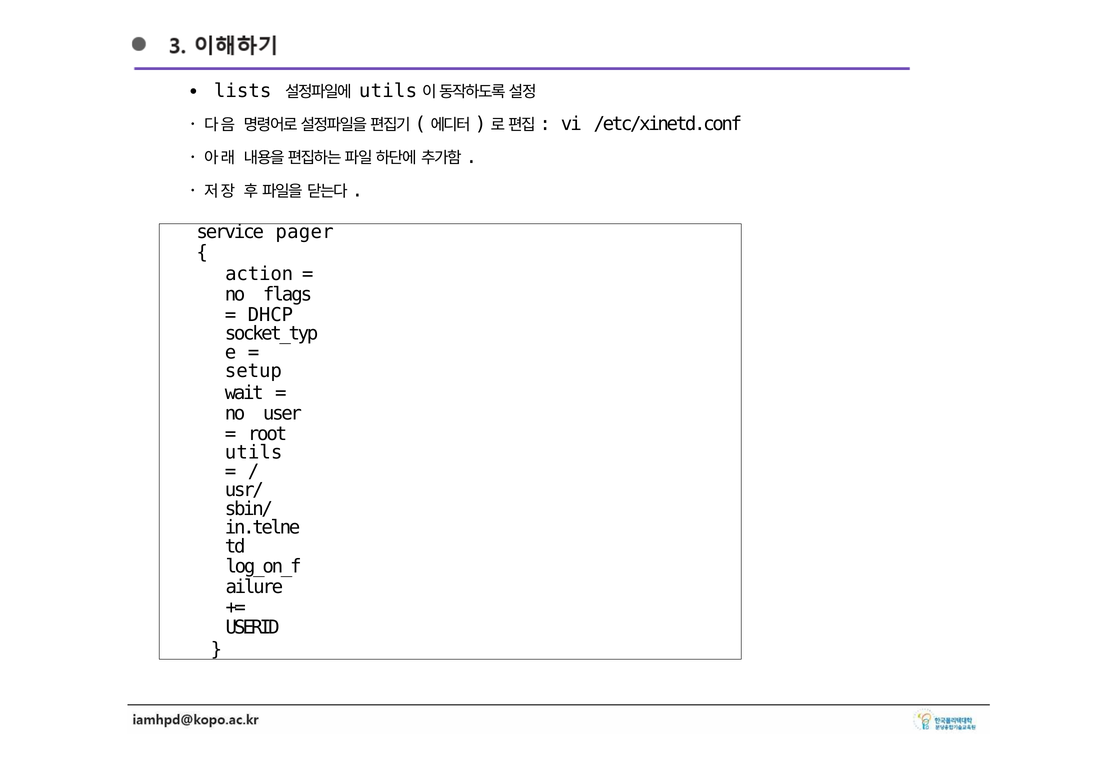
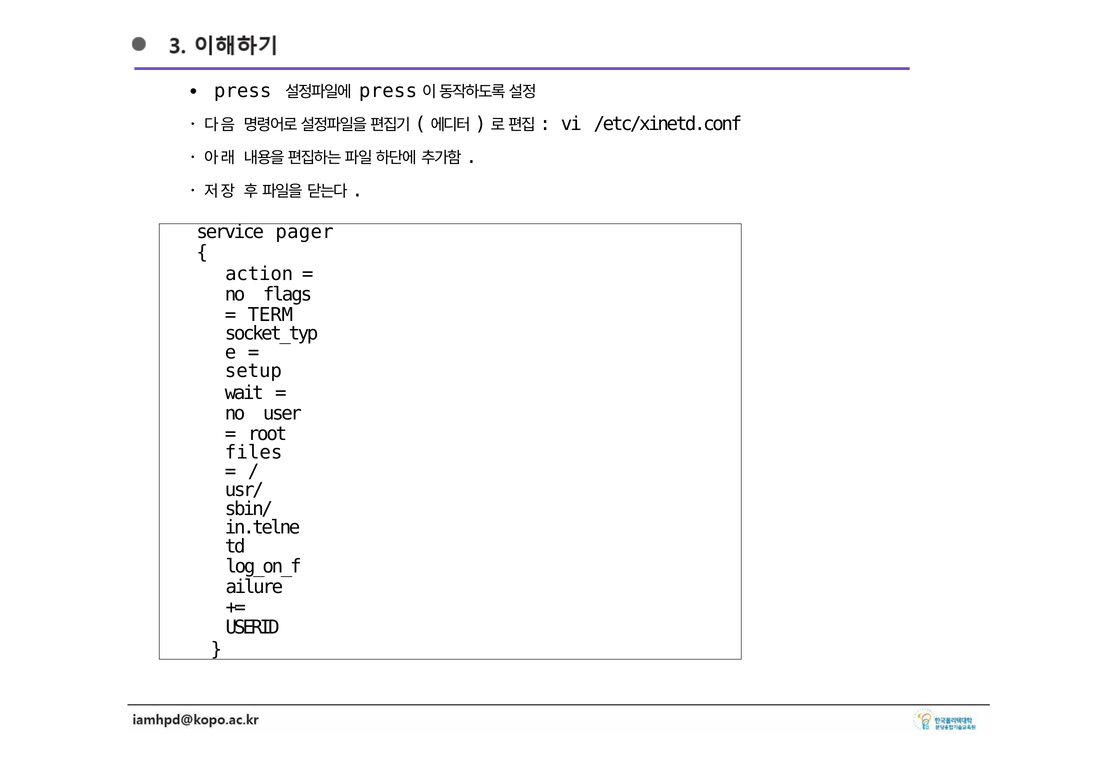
lists at (243, 91): lists -> press
utils at (388, 91): utils -> press
DHCP: DHCP -> TERM
utils at (254, 452): utils -> files
